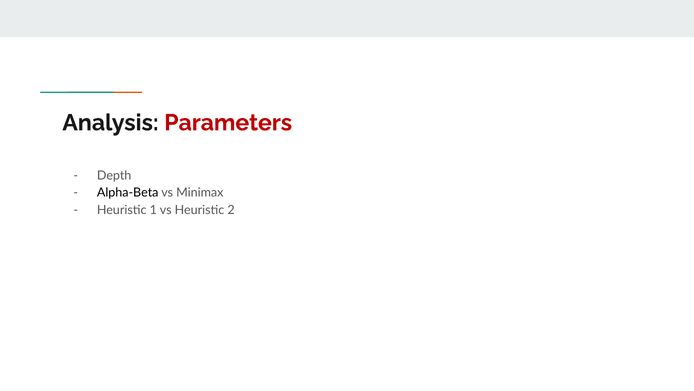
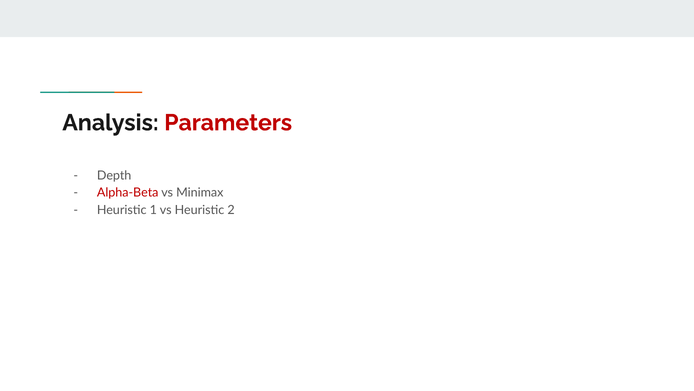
Alpha-Beta colour: black -> red
